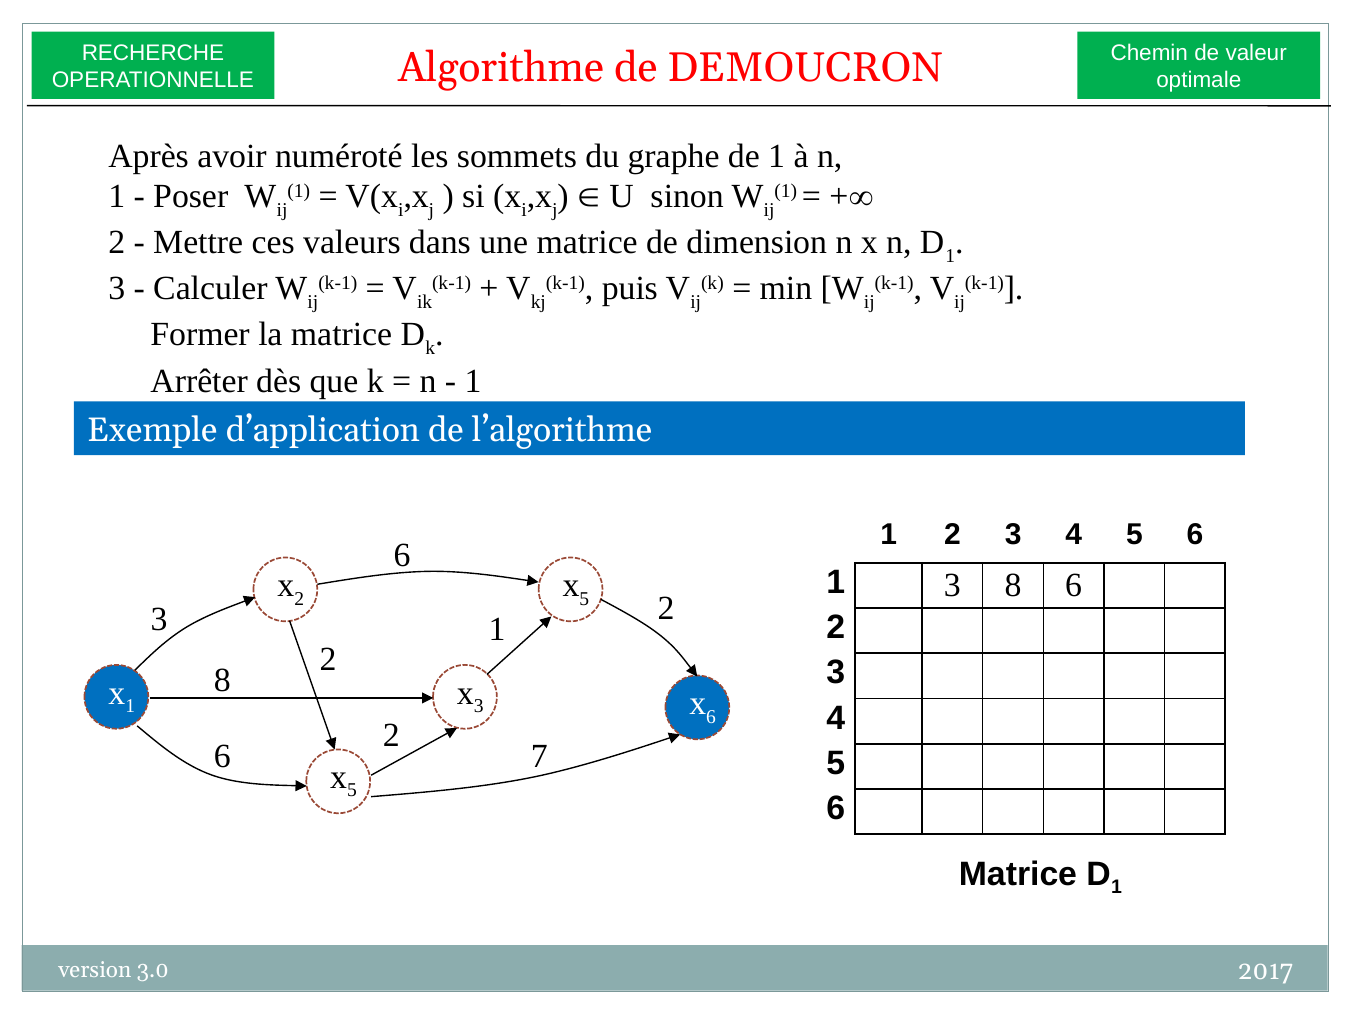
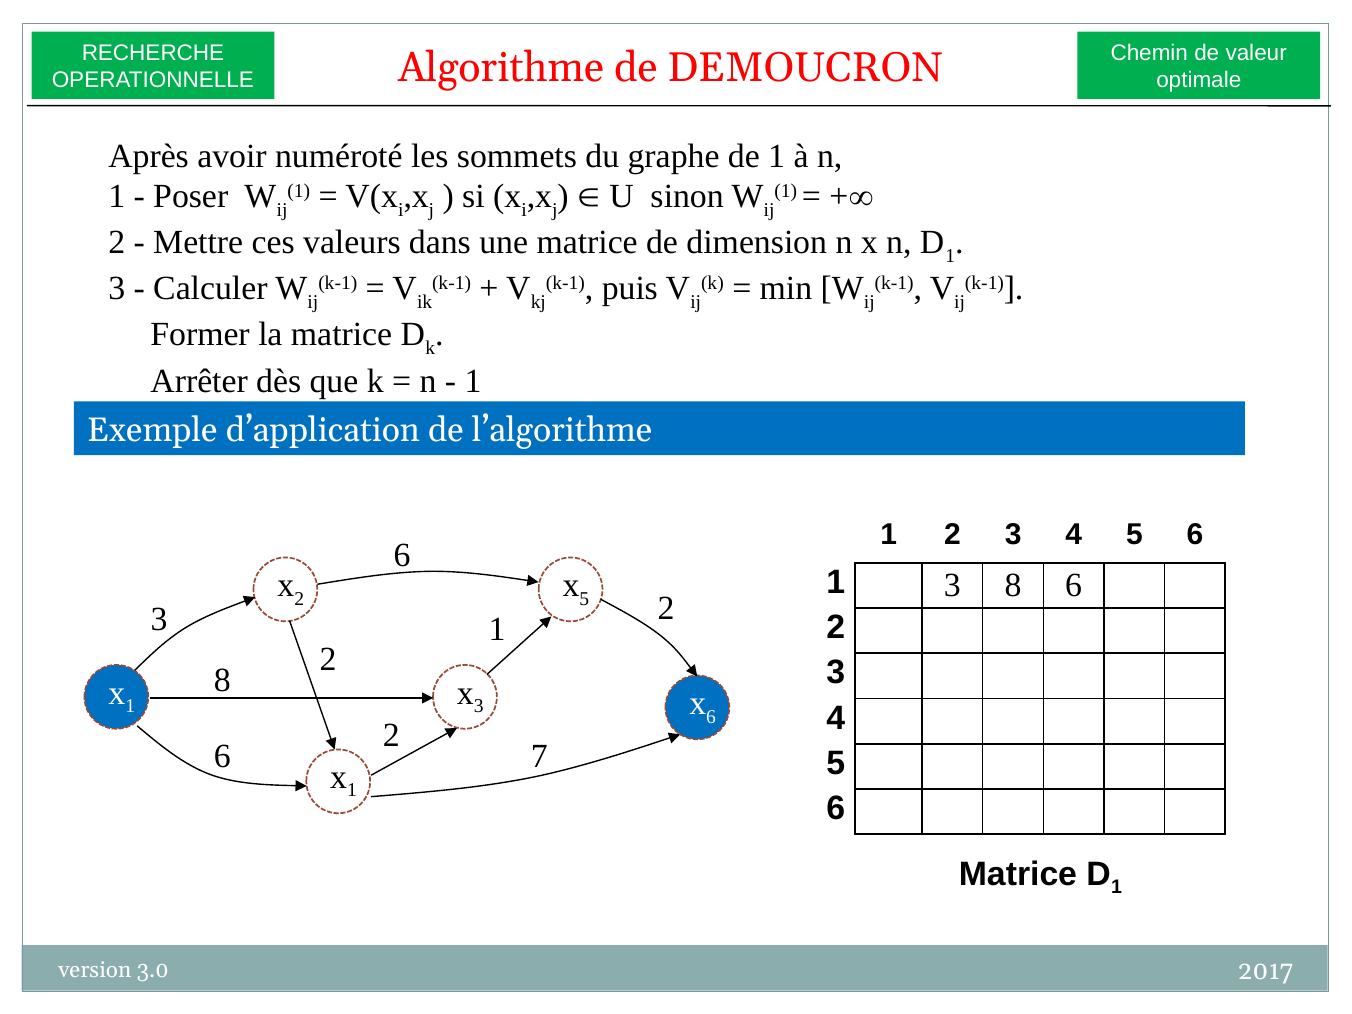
5 at (352, 791): 5 -> 1
